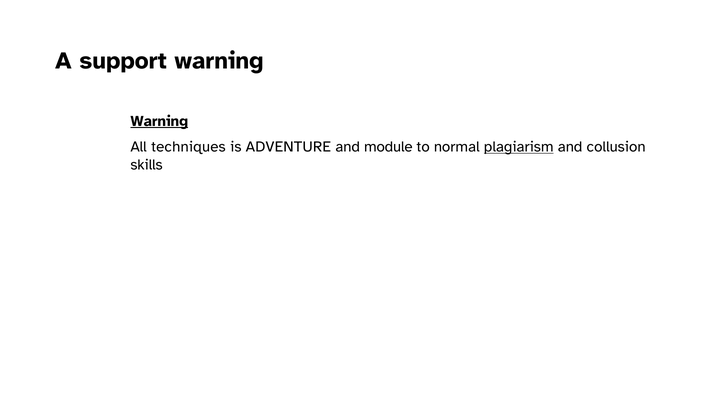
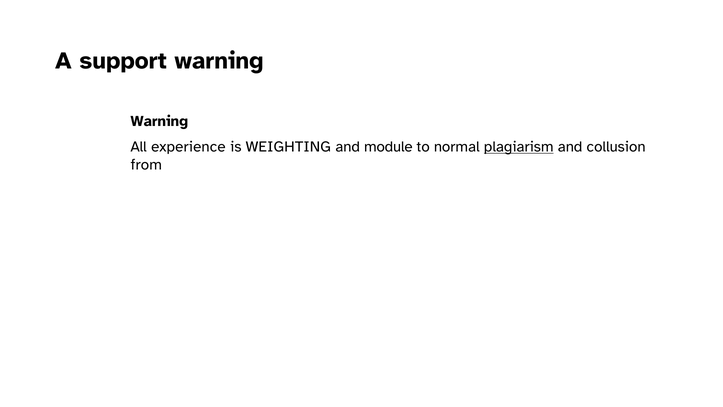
Warning at (159, 121) underline: present -> none
techniques: techniques -> experience
ADVENTURE: ADVENTURE -> WEIGHTING
skills: skills -> from
